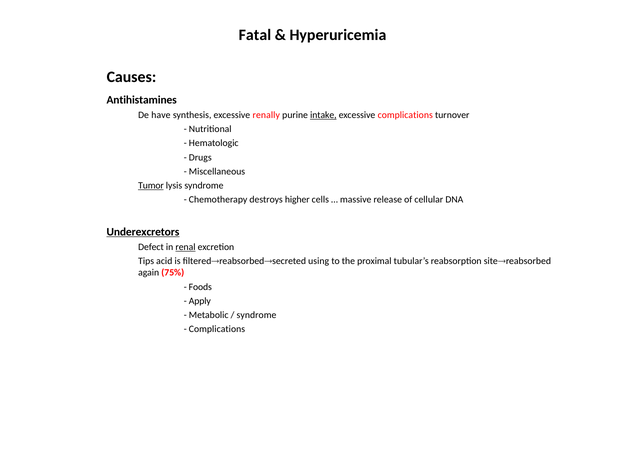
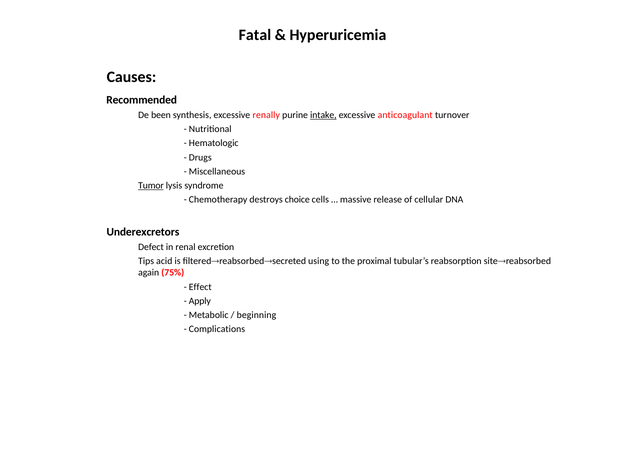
Antihistamines: Antihistamines -> Recommended
have: have -> been
excessive complications: complications -> anticoagulant
higher: higher -> choice
Underexcretors underline: present -> none
renal underline: present -> none
Foods: Foods -> Effect
syndrome at (256, 315): syndrome -> beginning
